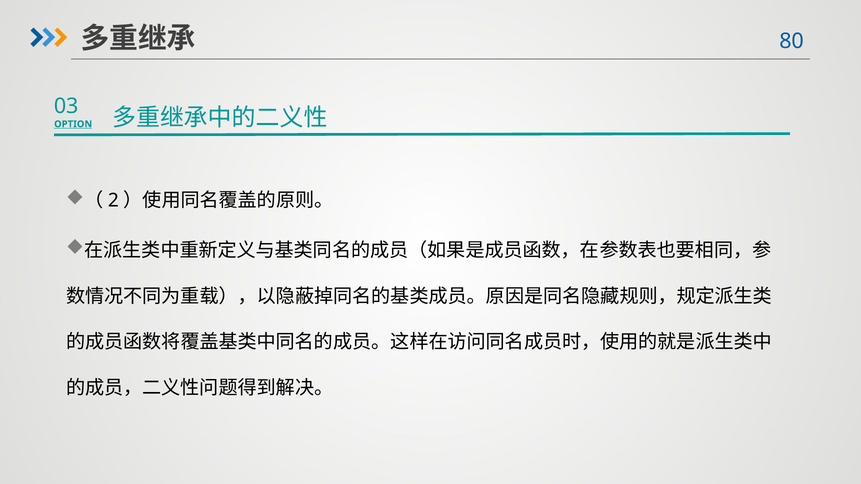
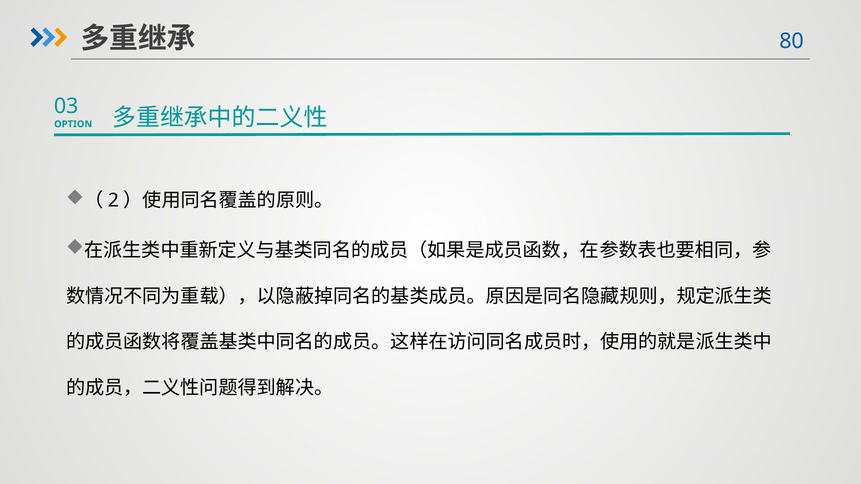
OPTION underline: present -> none
